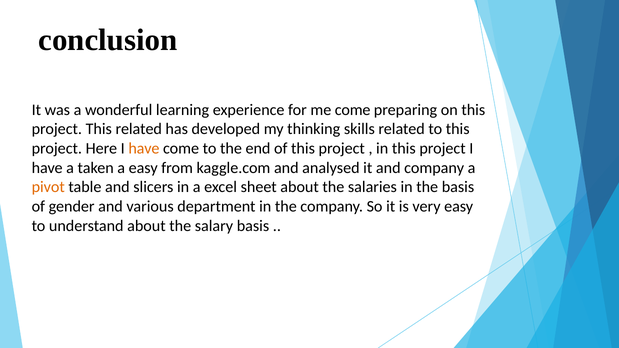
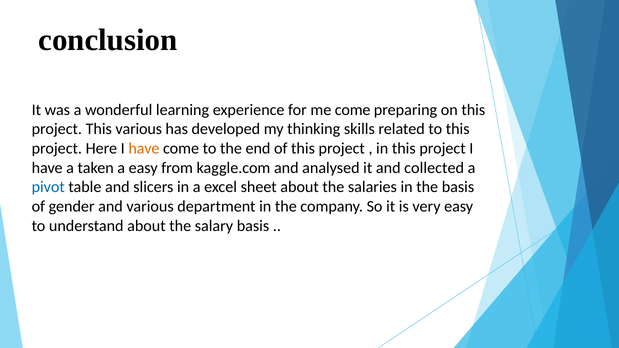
This related: related -> various
and company: company -> collected
pivot colour: orange -> blue
